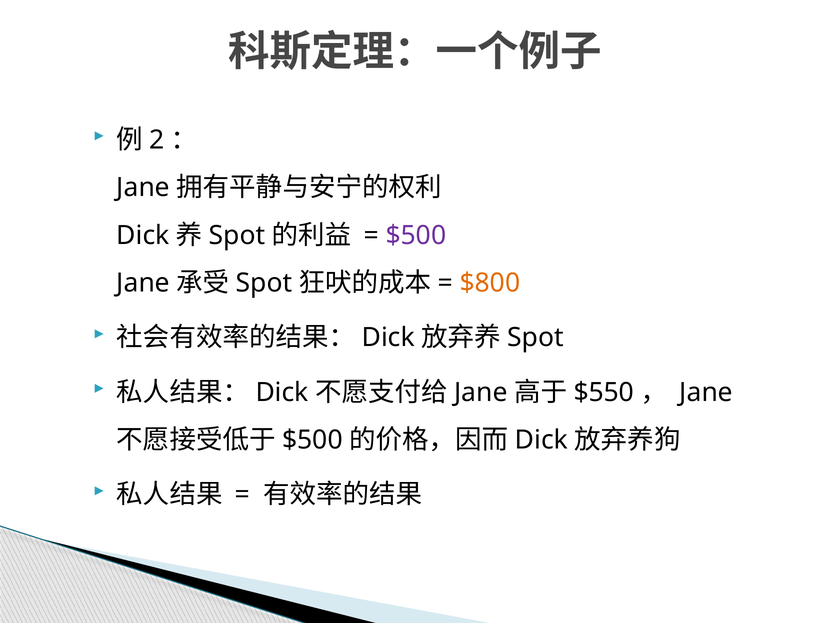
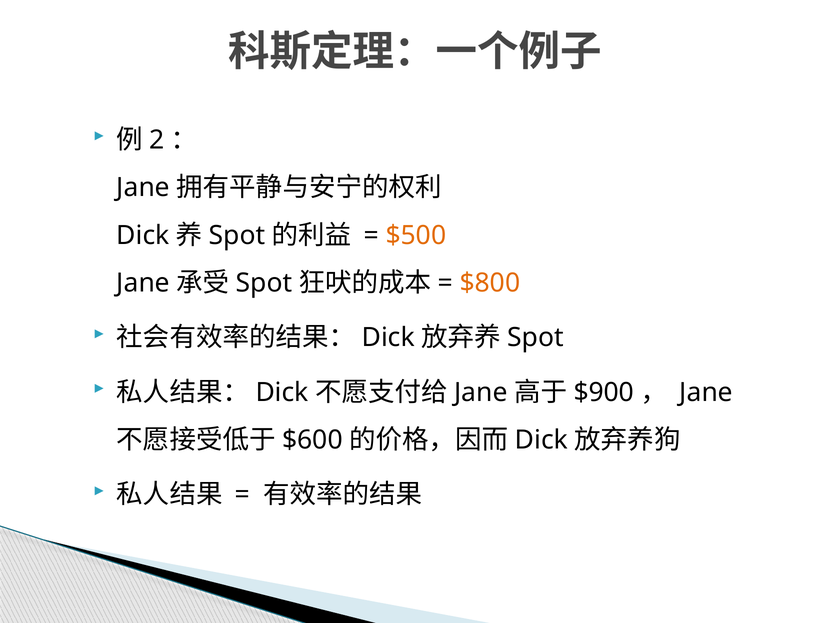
$500 at (416, 235) colour: purple -> orange
$550: $550 -> $900
$500 at (312, 440): $500 -> $600
